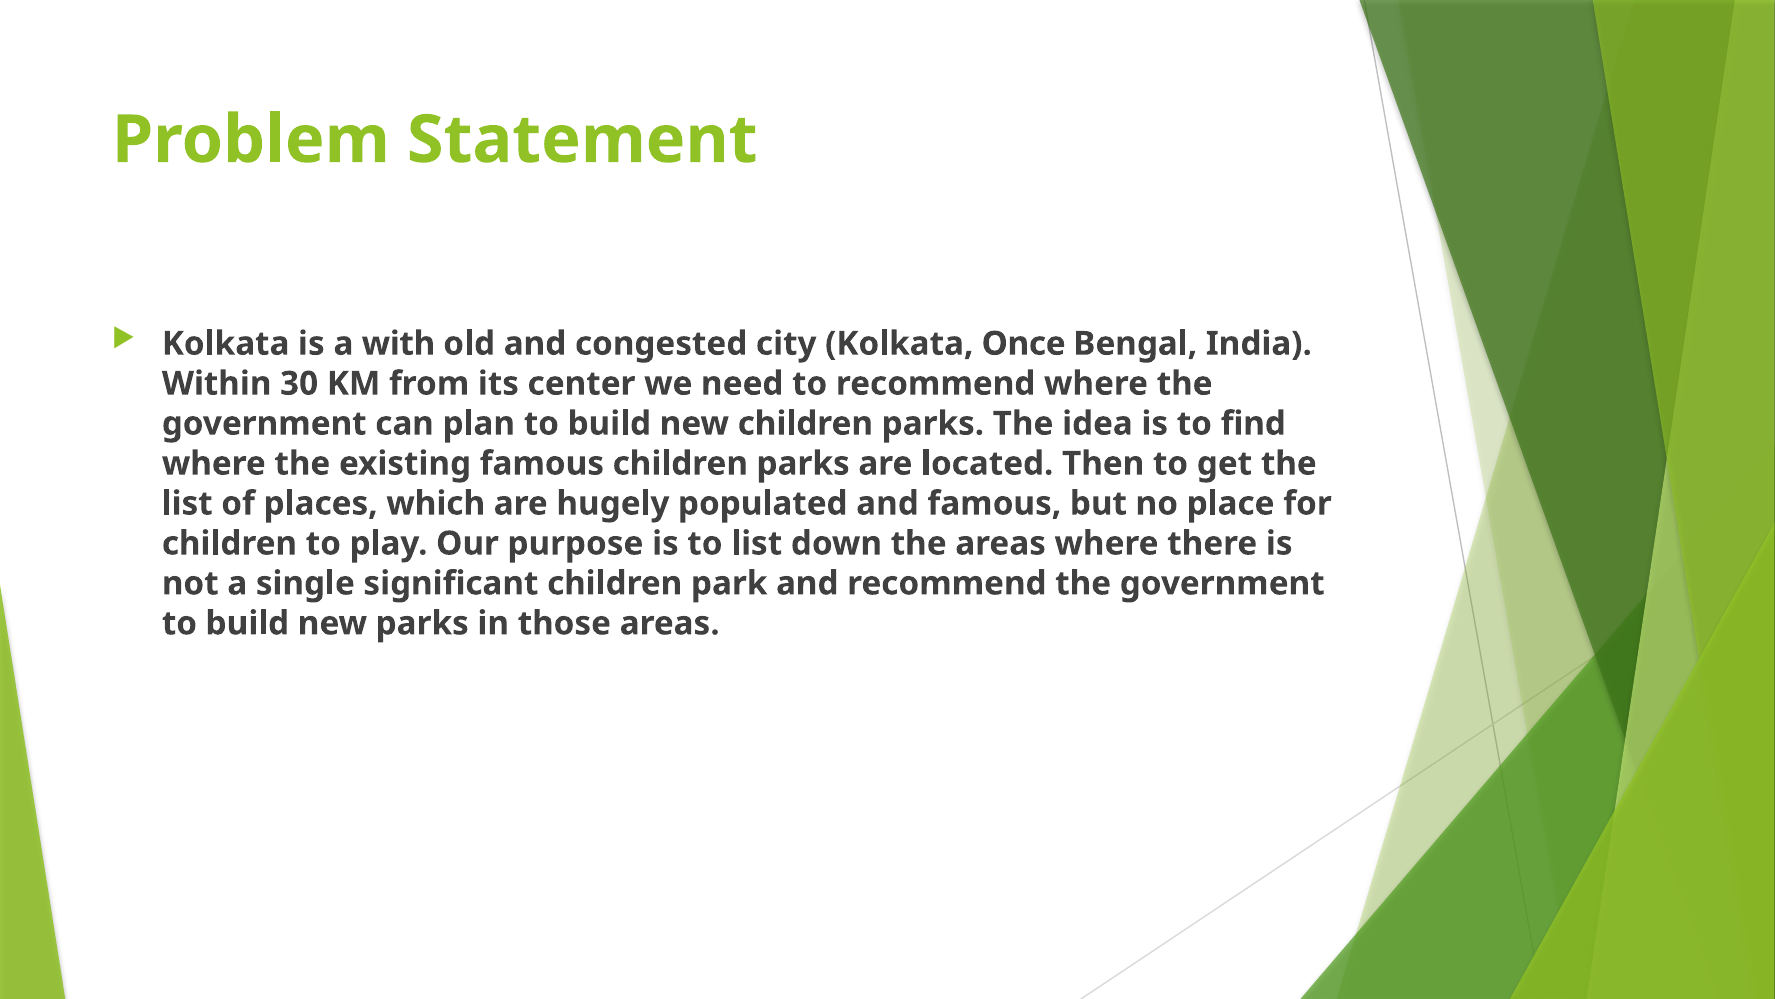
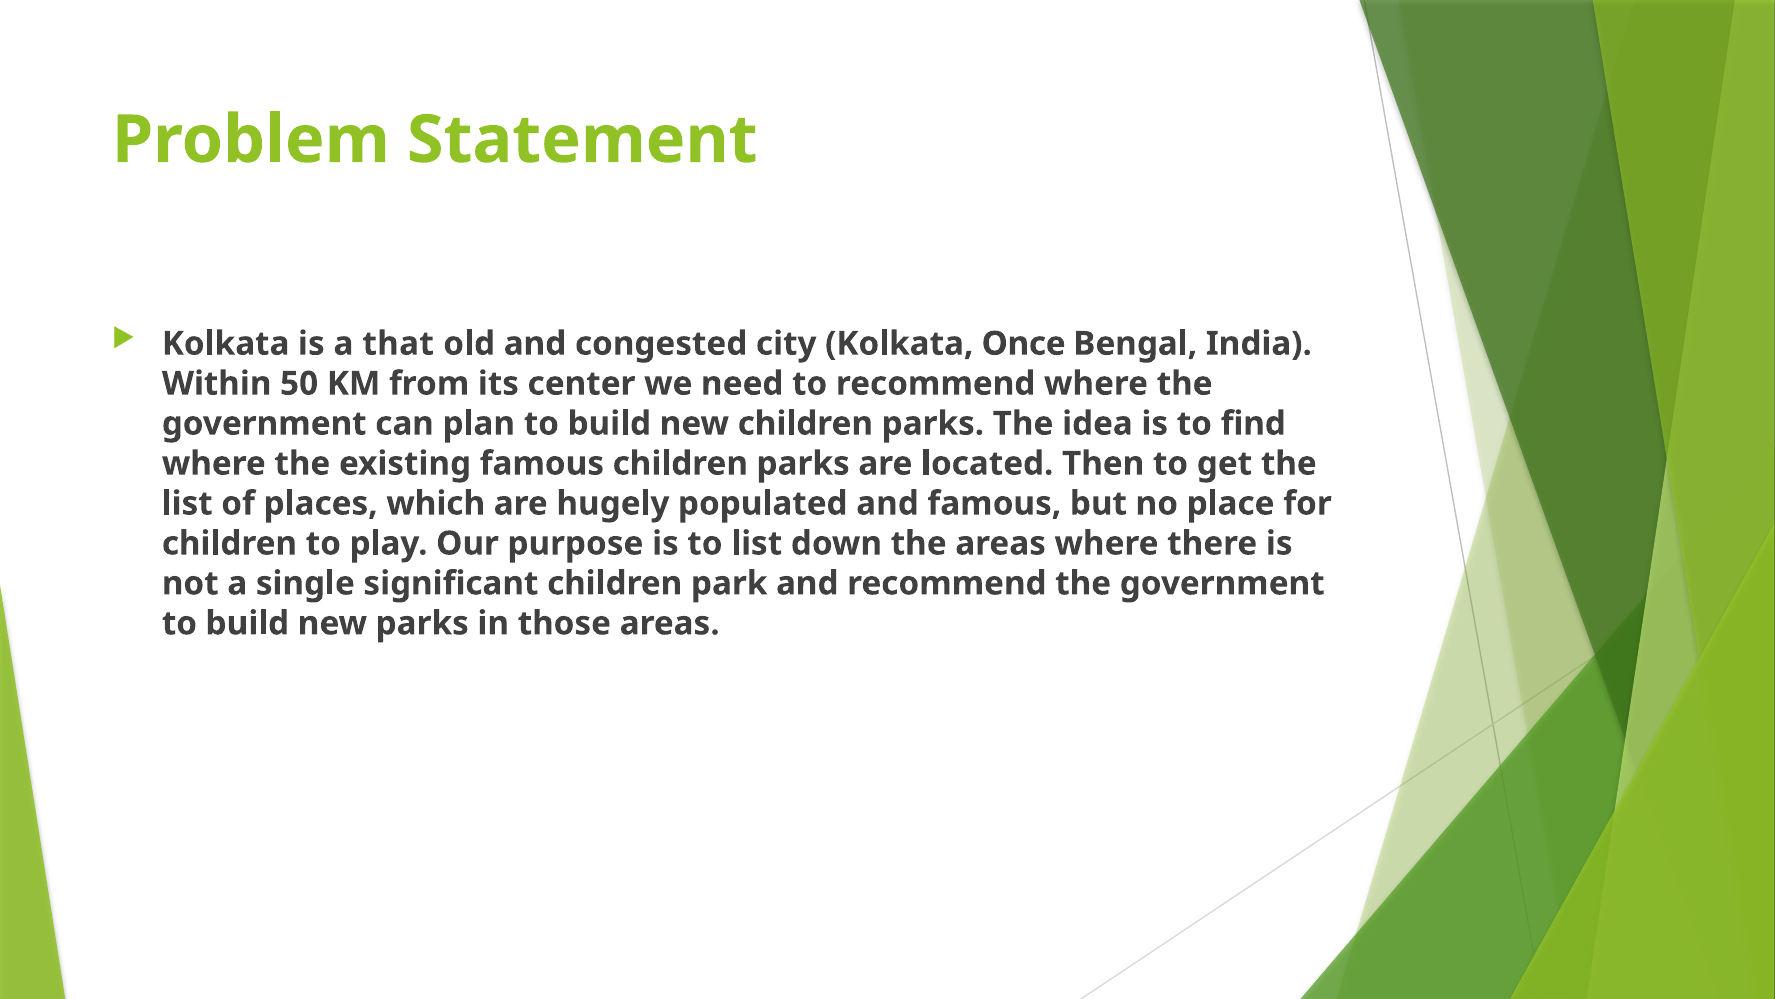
with: with -> that
30: 30 -> 50
